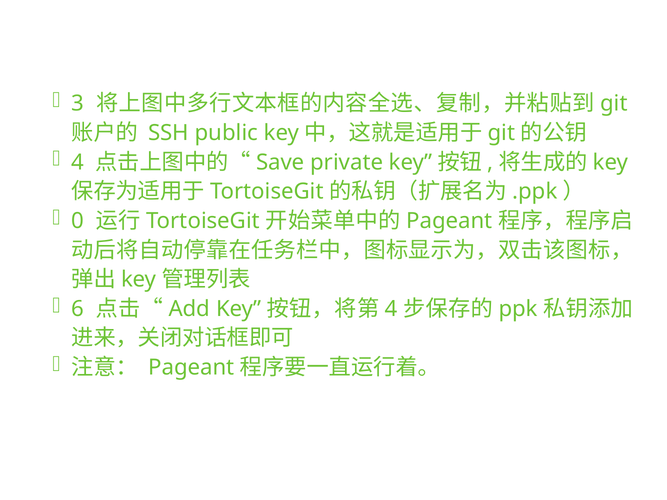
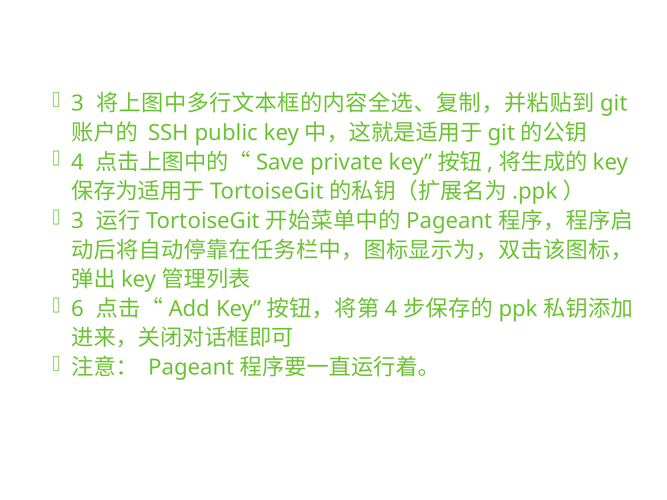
0 at (78, 221): 0 -> 3
